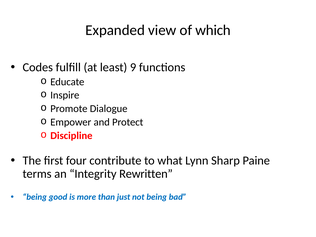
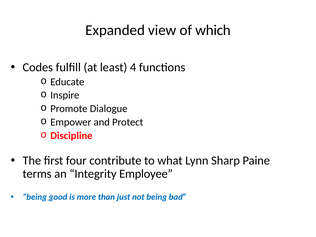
9: 9 -> 4
Rewritten: Rewritten -> Employee
